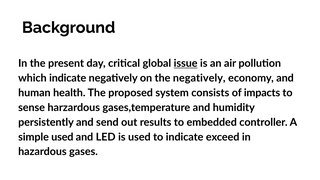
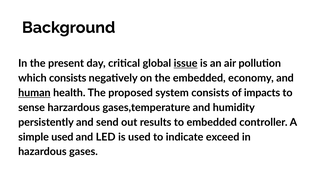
which indicate: indicate -> consists
the negatively: negatively -> embedded
human underline: none -> present
